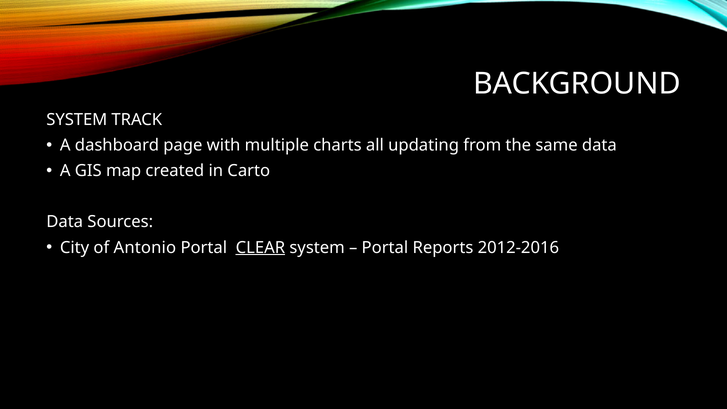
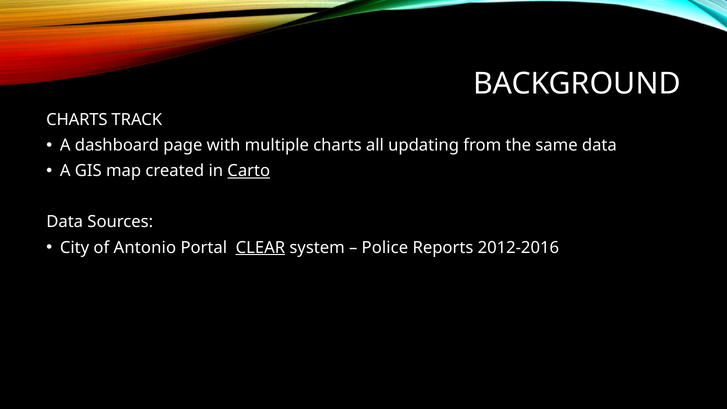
SYSTEM at (77, 120): SYSTEM -> CHARTS
Carto underline: none -> present
Portal at (385, 247): Portal -> Police
